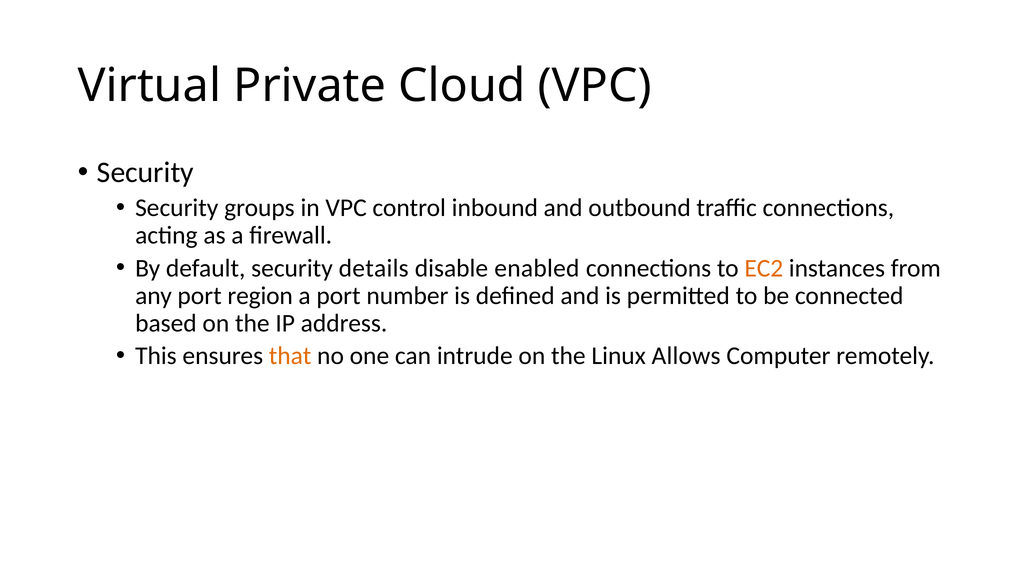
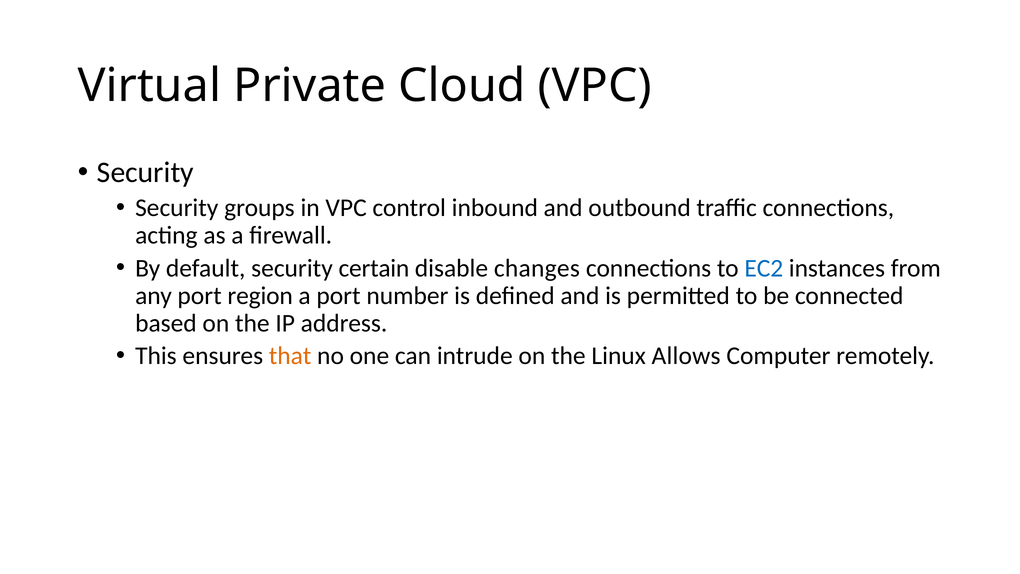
details: details -> certain
enabled: enabled -> changes
EC2 colour: orange -> blue
